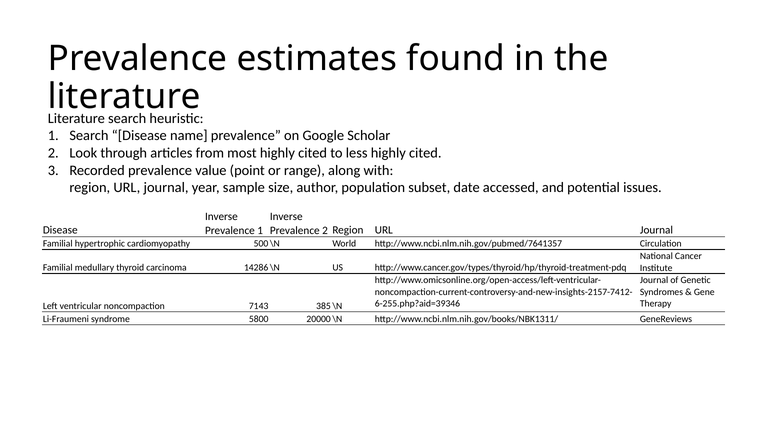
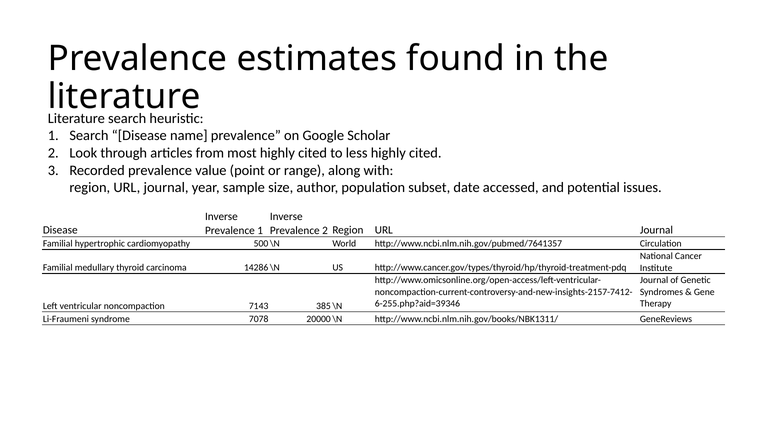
5800: 5800 -> 7078
